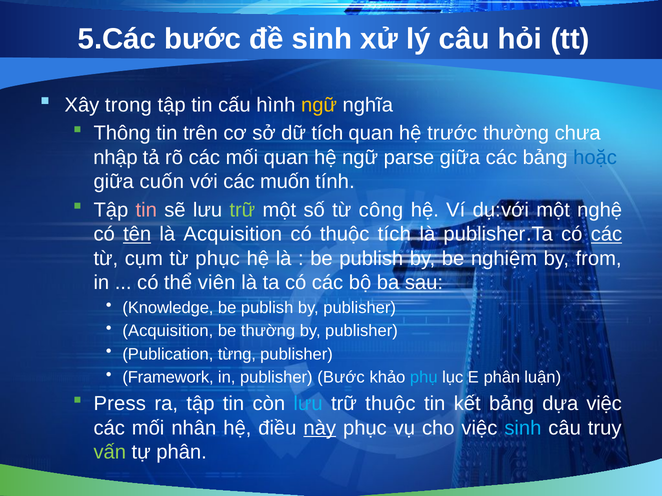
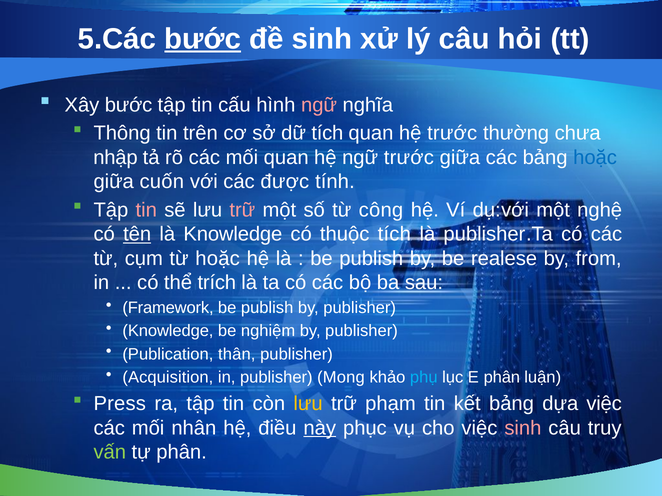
bước at (203, 39) underline: none -> present
Xây trong: trong -> bước
ngữ at (319, 105) colour: yellow -> pink
ngữ parse: parse -> trước
muốn: muốn -> được
trữ at (242, 210) colour: light green -> pink
là Acquisition: Acquisition -> Knowledge
các at (606, 235) underline: present -> none
từ phục: phục -> hoặc
nghiệm: nghiệm -> realese
viên: viên -> trích
Knowledge: Knowledge -> Framework
Acquisition at (168, 331): Acquisition -> Knowledge
be thường: thường -> nghiệm
từng: từng -> thân
Framework: Framework -> Acquisition
publisher Bước: Bước -> Mong
lưu at (308, 404) colour: light blue -> yellow
trữ thuộc: thuộc -> phạm
sinh at (523, 428) colour: light blue -> pink
